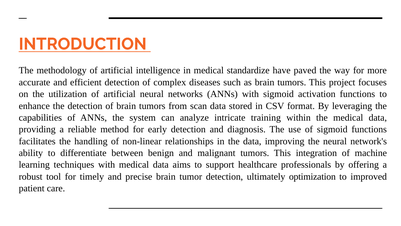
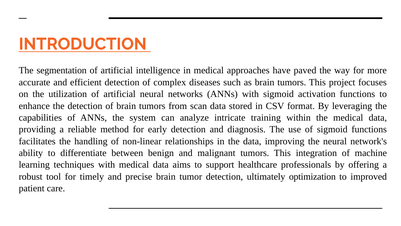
methodology: methodology -> segmentation
standardize: standardize -> approaches
